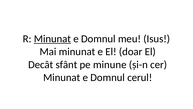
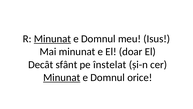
minune: minune -> înstelat
Minunat at (62, 77) underline: none -> present
cerul: cerul -> orice
